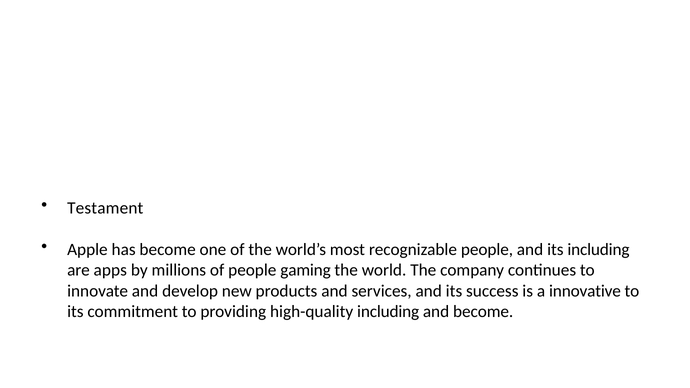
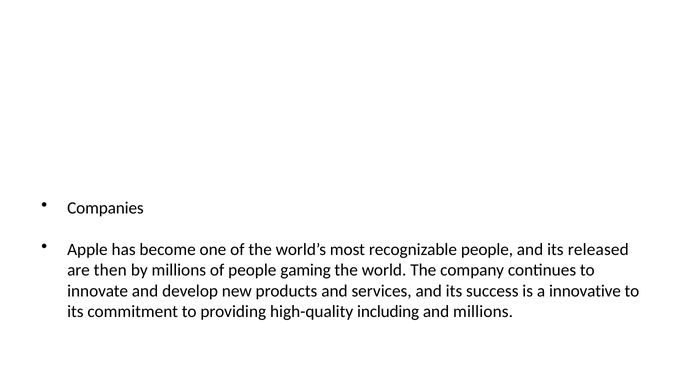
Testament: Testament -> Companies
its including: including -> released
apps: apps -> then
and become: become -> millions
